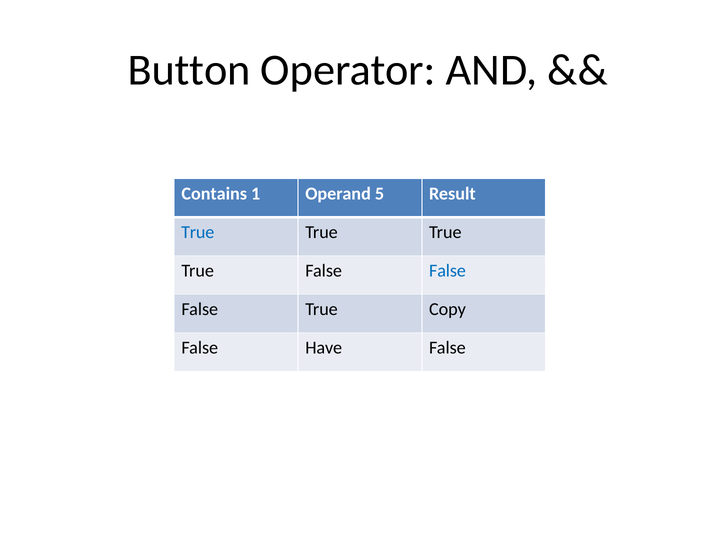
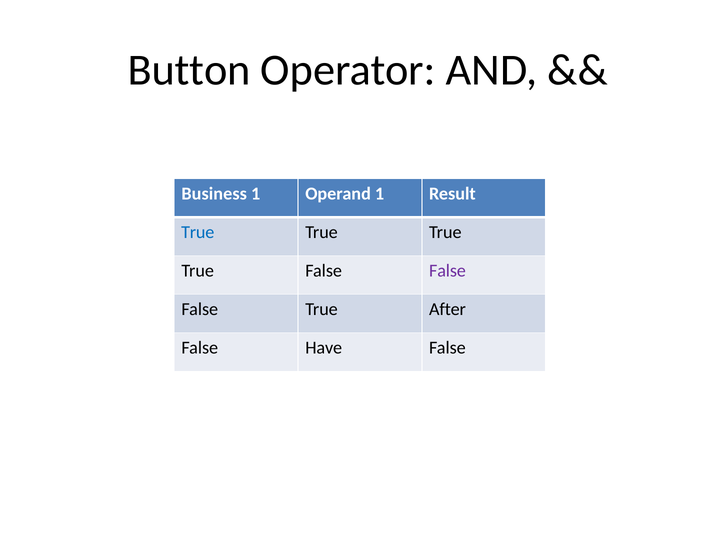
Contains: Contains -> Business
Operand 5: 5 -> 1
False at (447, 270) colour: blue -> purple
Copy: Copy -> After
